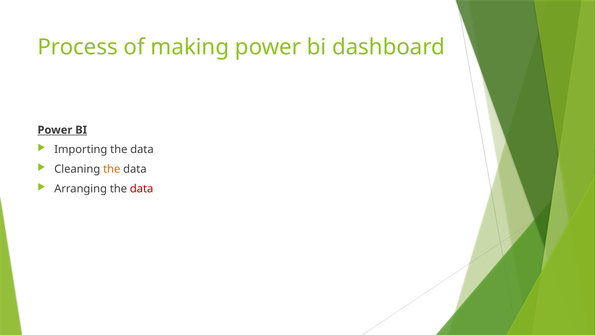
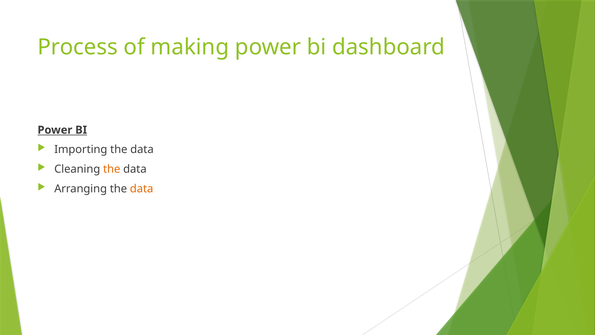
data at (142, 189) colour: red -> orange
